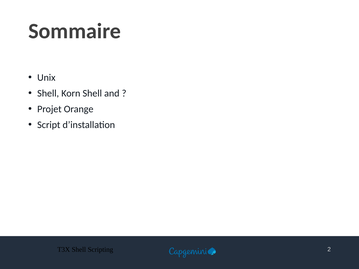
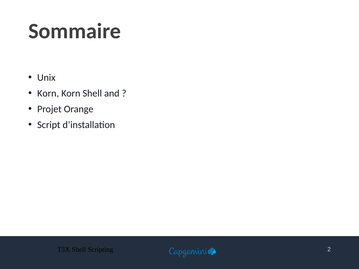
Shell at (48, 93): Shell -> Korn
